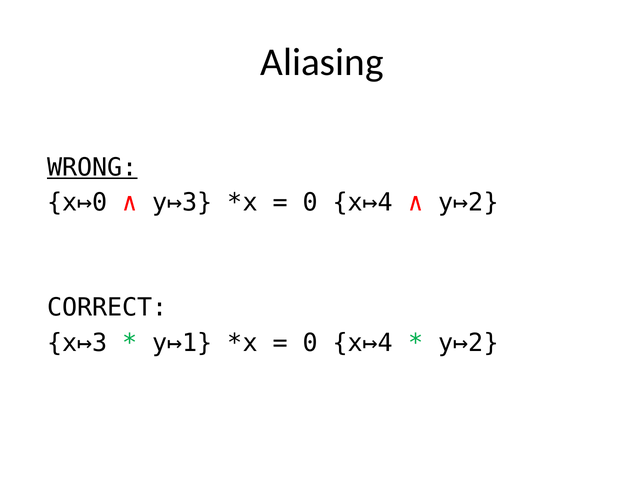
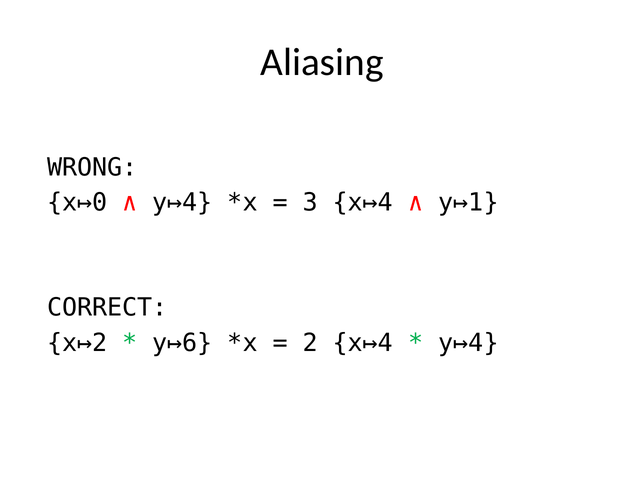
WRONG underline: present -> none
y↦3 at (182, 203): y↦3 -> y↦4
0 at (310, 203): 0 -> 3
y↦2 at (468, 203): y↦2 -> y↦1
x↦3: x↦3 -> x↦2
y↦1: y↦1 -> y↦6
0 at (310, 343): 0 -> 2
y↦2 at (468, 343): y↦2 -> y↦4
